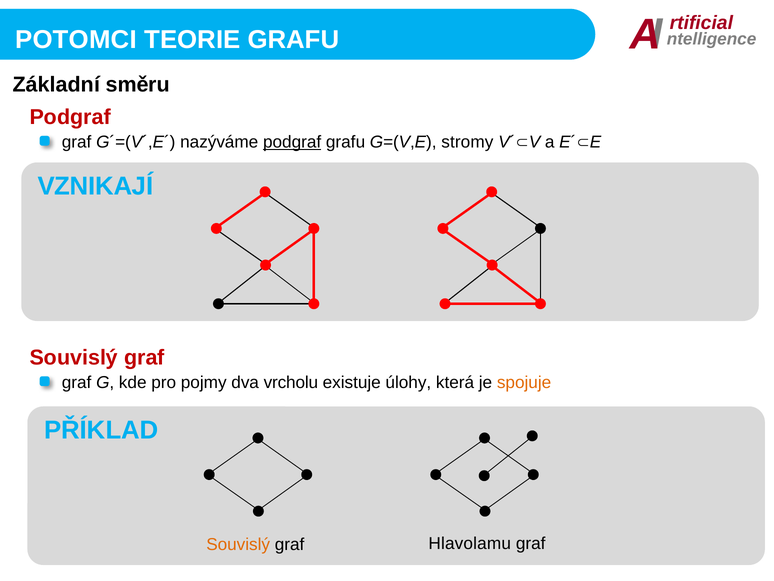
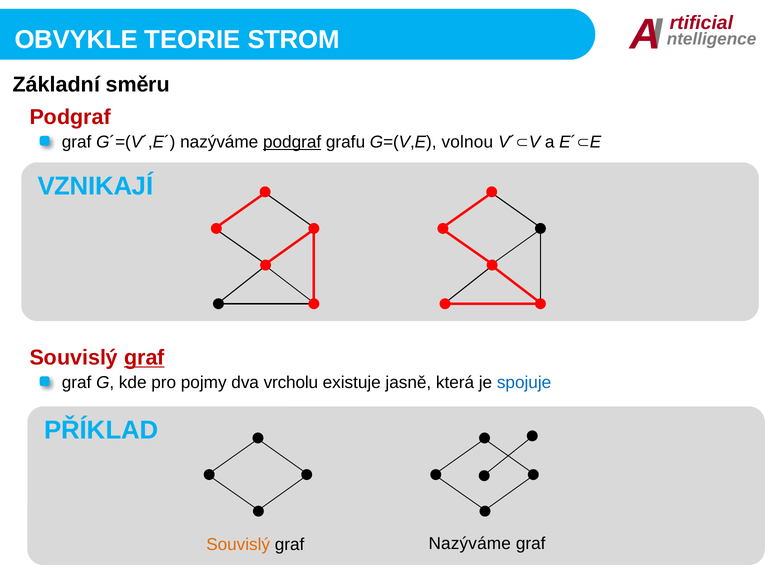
POTOMCI: POTOMCI -> OBVYKLE
TEORIE GRAFU: GRAFU -> STROM
stromy: stromy -> volnou
graf at (144, 357) underline: none -> present
úlohy: úlohy -> jasně
spojuje colour: orange -> blue
graf Hlavolamu: Hlavolamu -> Nazýváme
